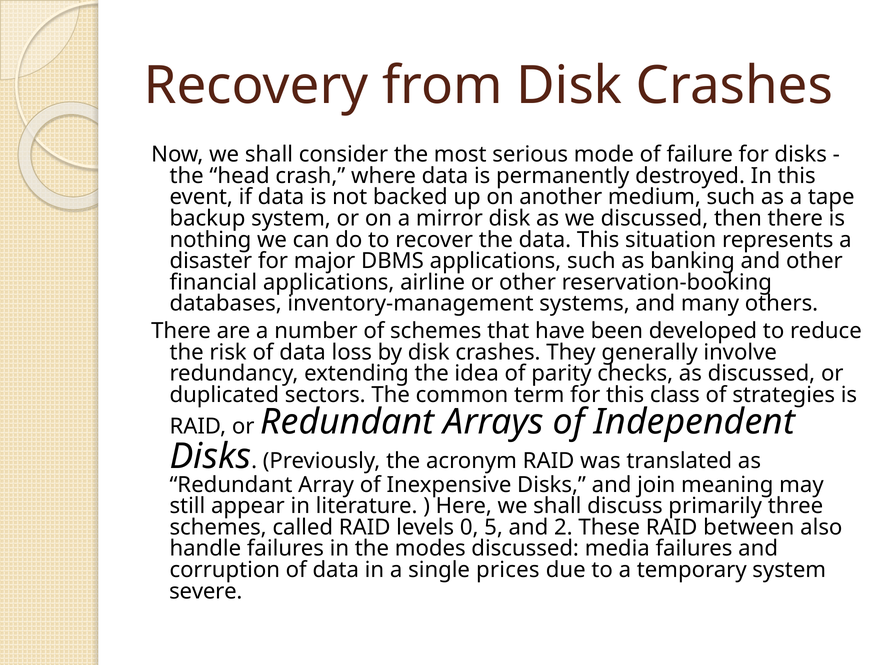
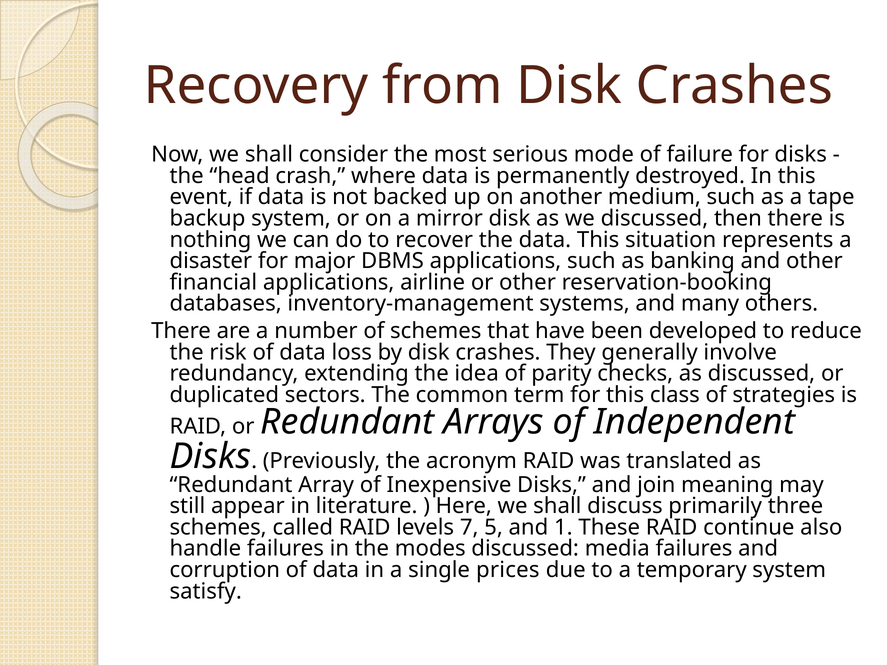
0: 0 -> 7
2: 2 -> 1
between: between -> continue
severe: severe -> satisfy
